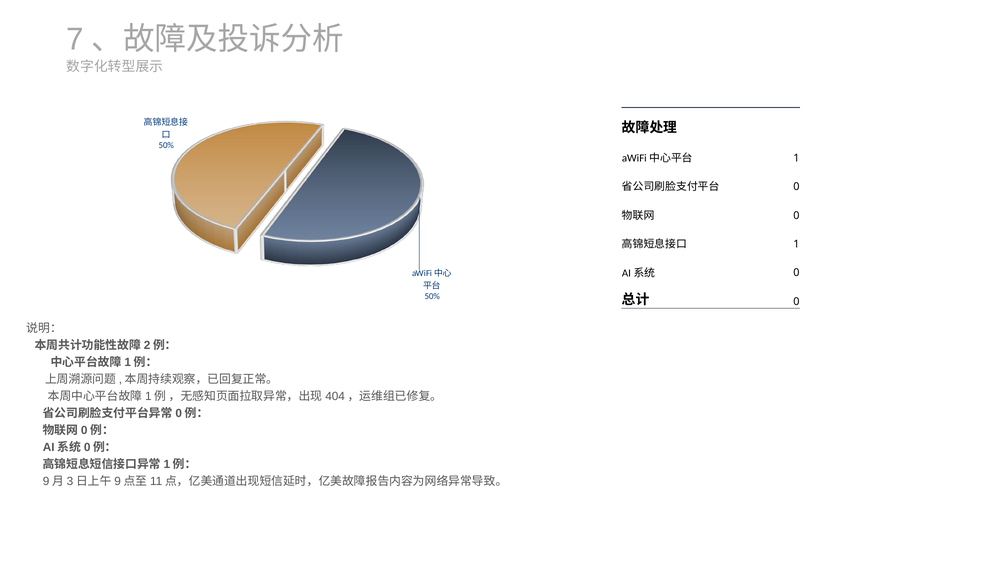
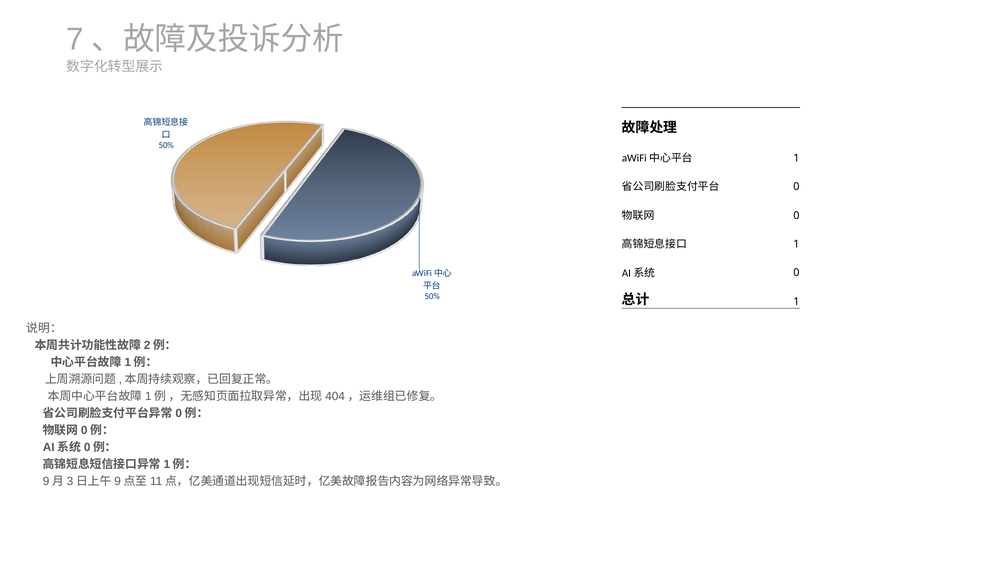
0 at (796, 301): 0 -> 1
